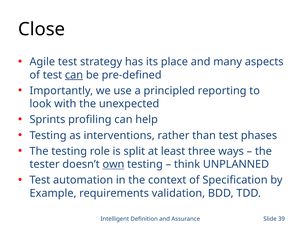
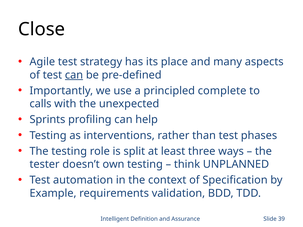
reporting: reporting -> complete
look: look -> calls
own underline: present -> none
